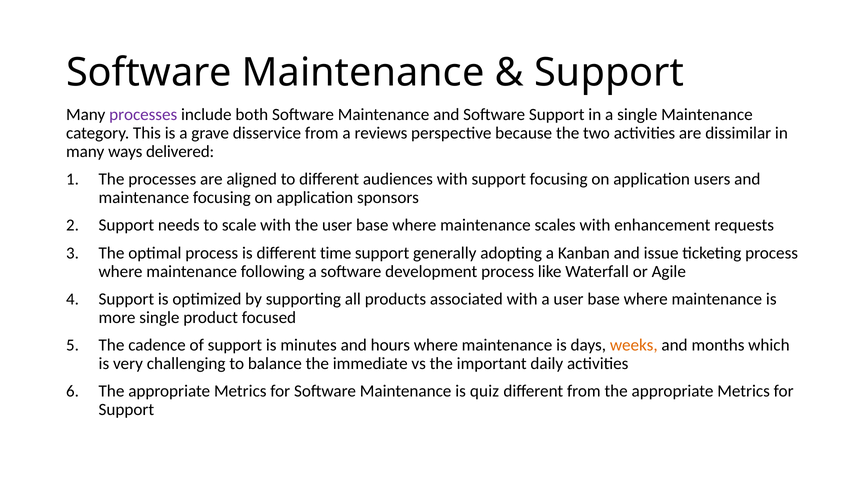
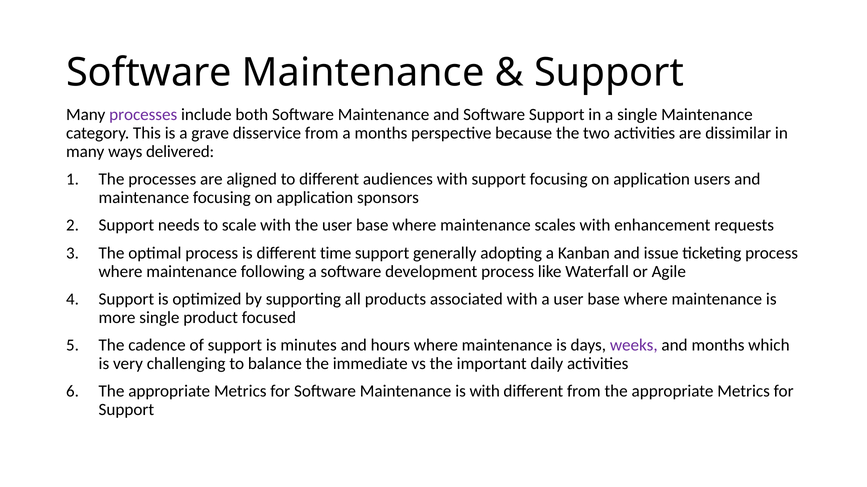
a reviews: reviews -> months
weeks colour: orange -> purple
is quiz: quiz -> with
